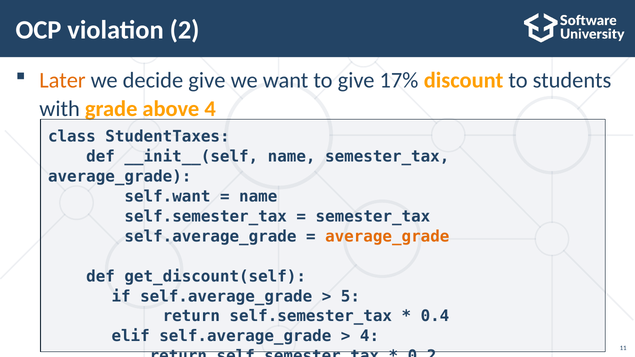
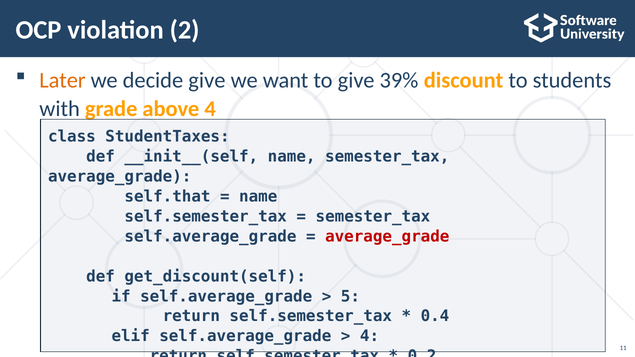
17%: 17% -> 39%
self.want: self.want -> self.that
average_grade at (387, 236) colour: orange -> red
